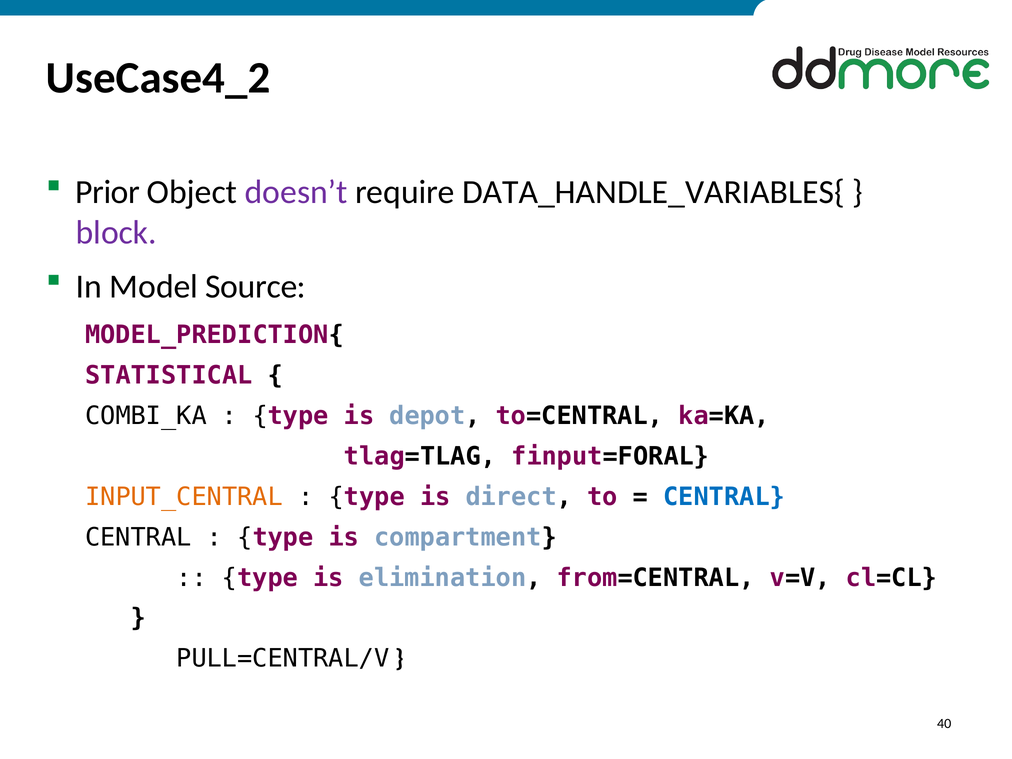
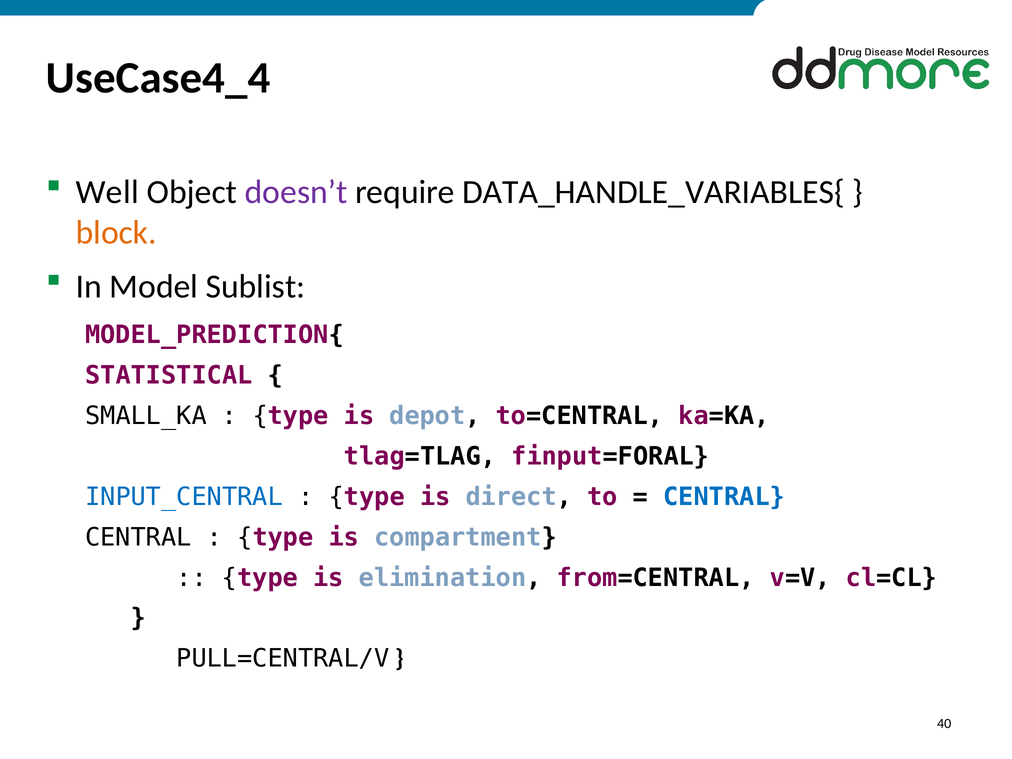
UseCase4_2: UseCase4_2 -> UseCase4_4
Prior: Prior -> Well
block colour: purple -> orange
Source: Source -> Sublist
COMBI_KA: COMBI_KA -> SMALL_KA
INPUT_CENTRAL colour: orange -> blue
